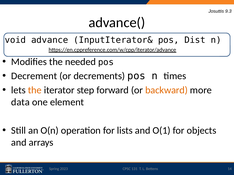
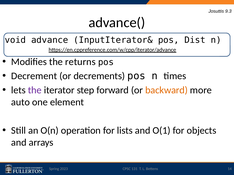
needed: needed -> returns
the at (35, 90) colour: orange -> purple
data: data -> auto
